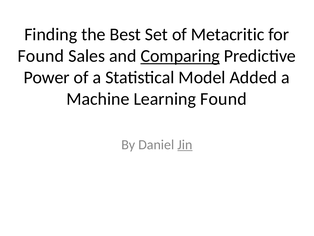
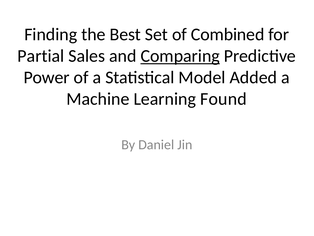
Metacritic: Metacritic -> Combined
Found at (41, 56): Found -> Partial
Jin underline: present -> none
